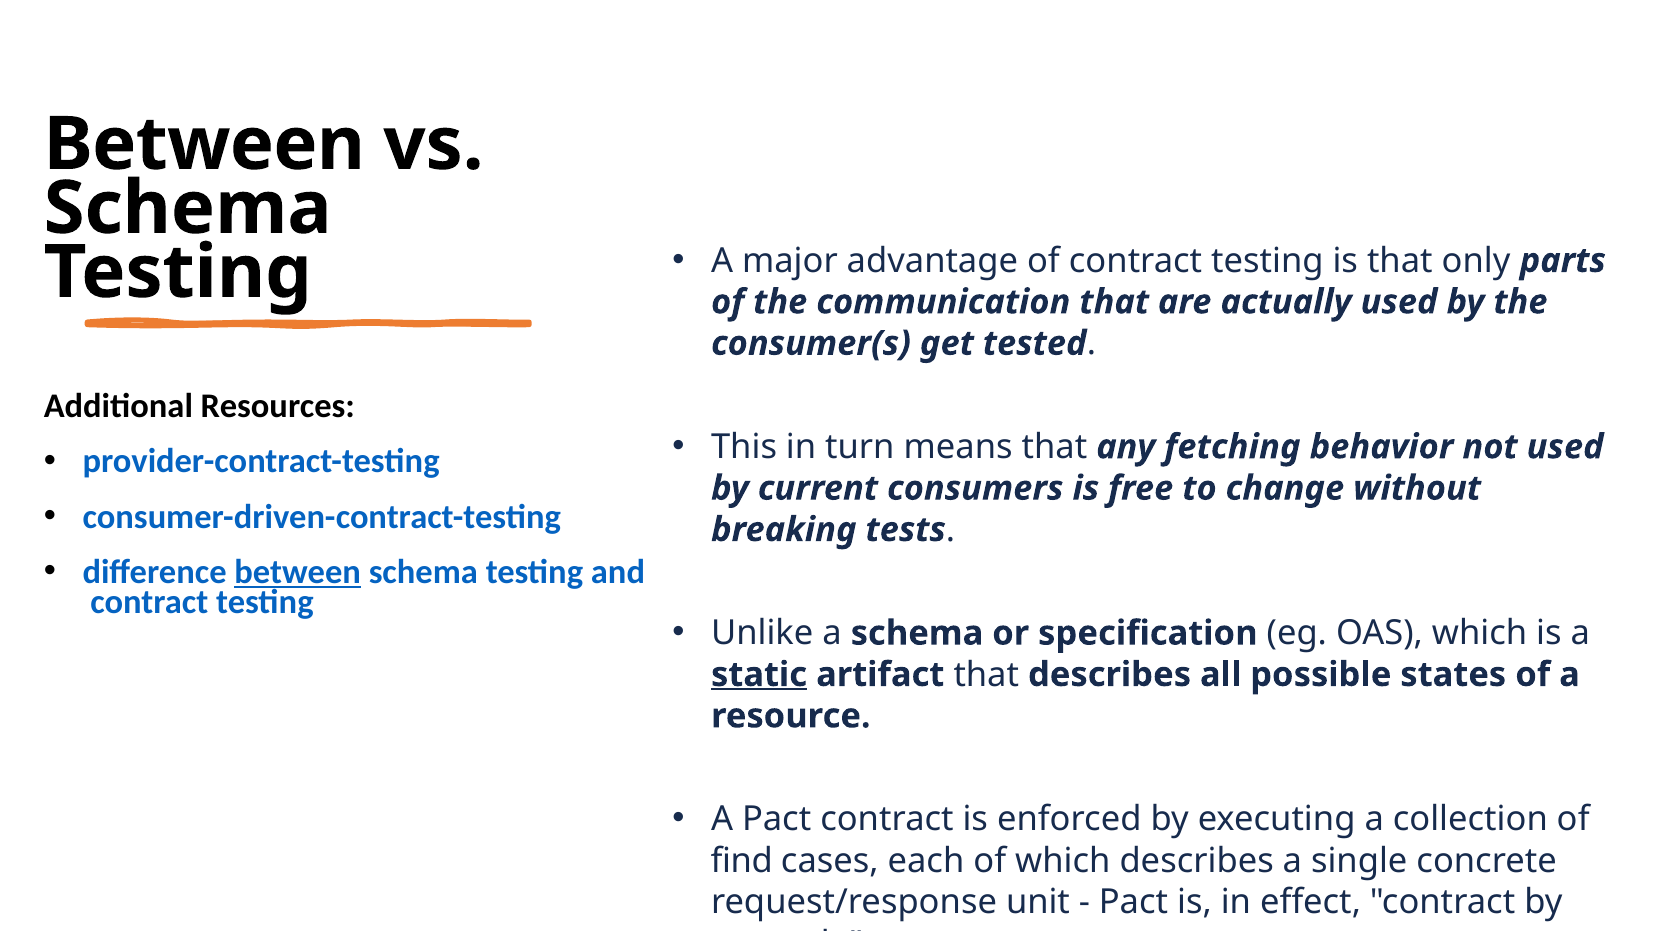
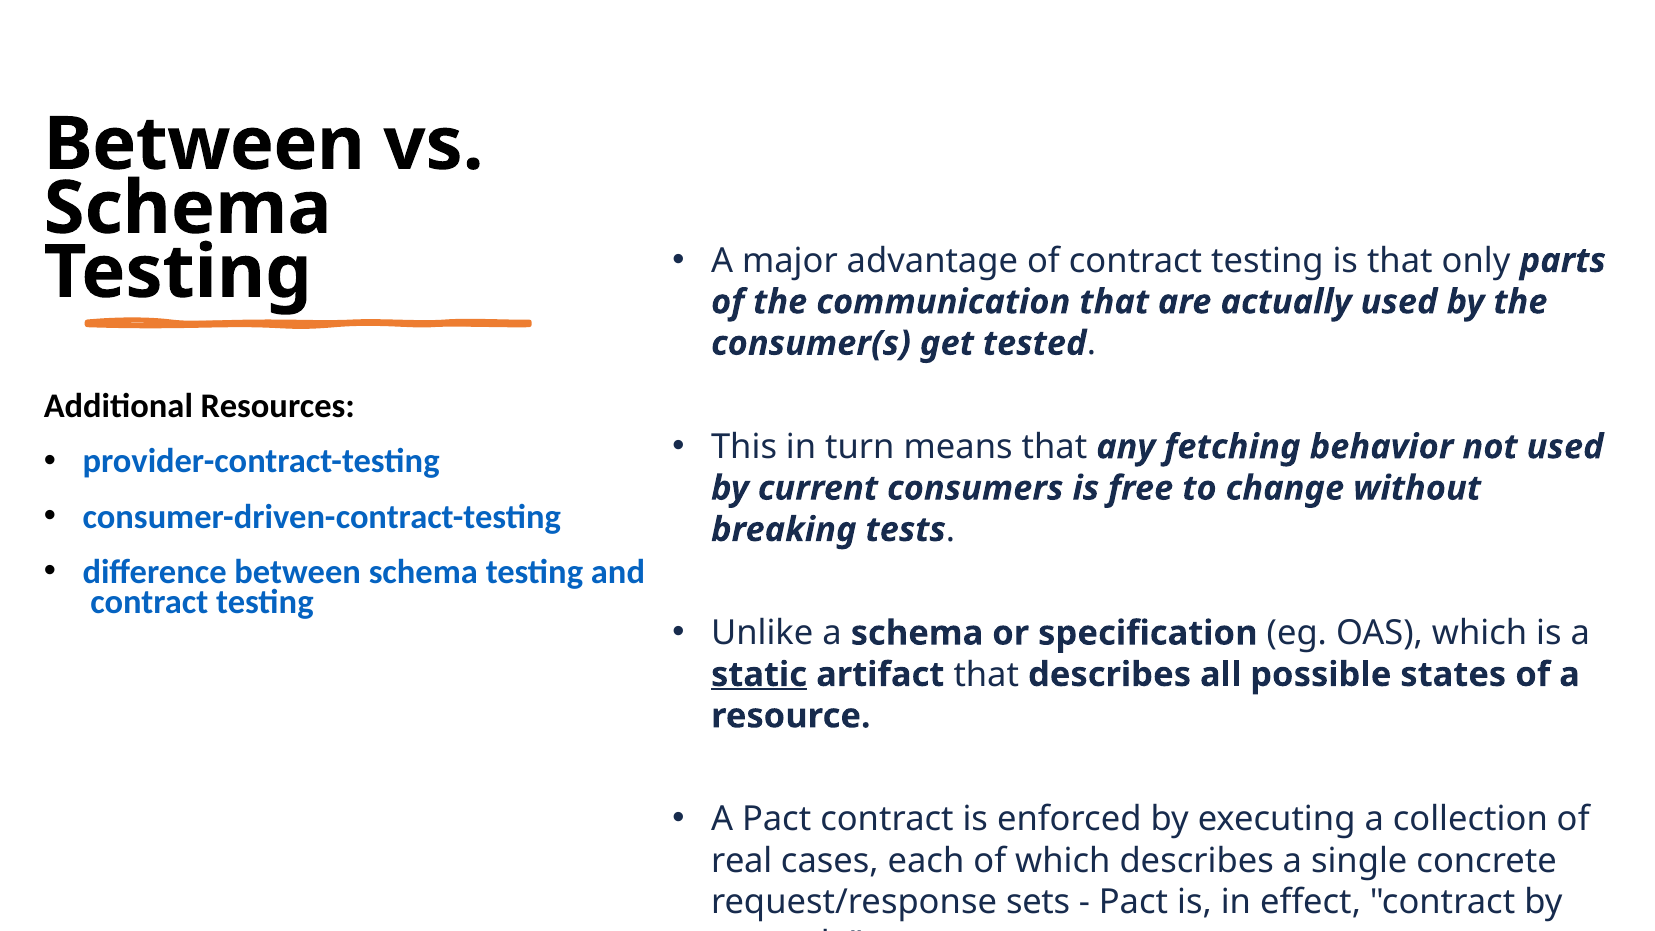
between at (298, 572) underline: present -> none
find: find -> real
unit: unit -> sets
